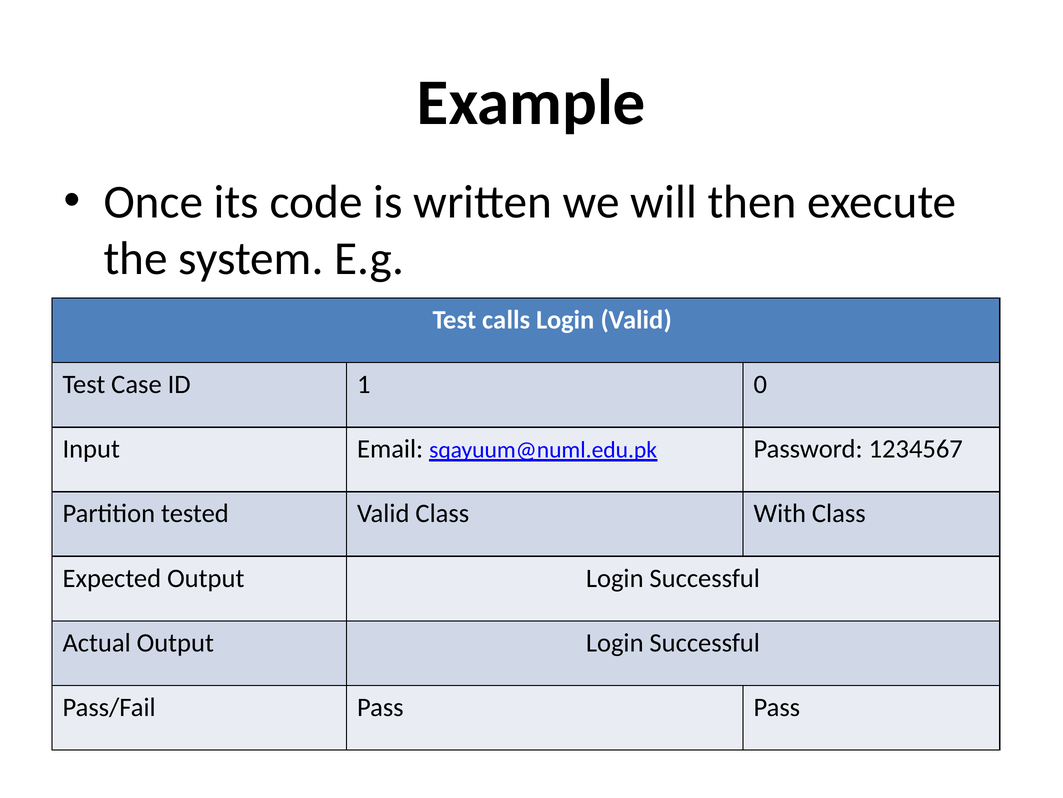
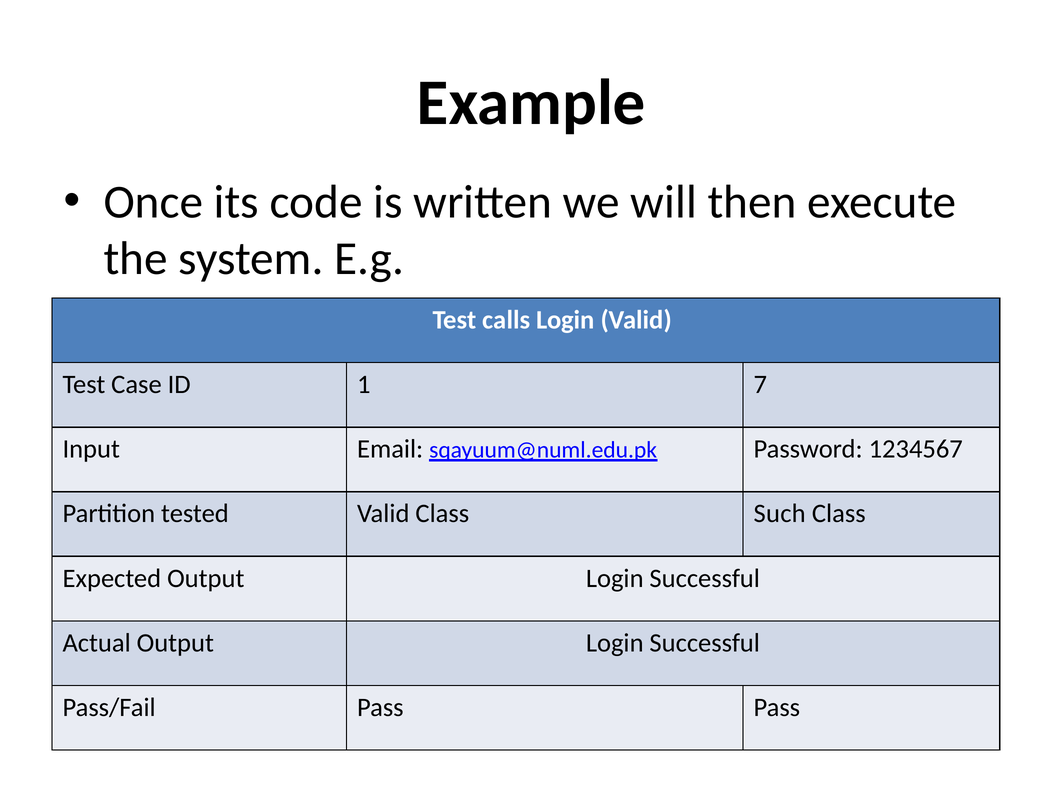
0: 0 -> 7
With: With -> Such
